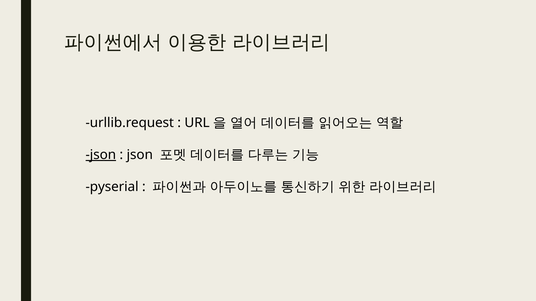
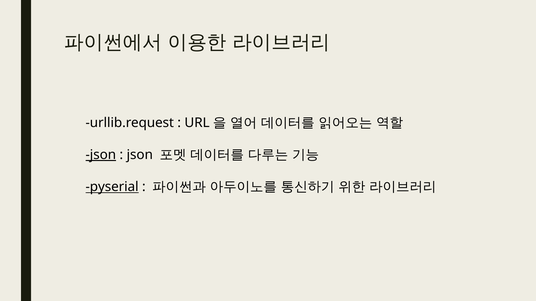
pyserial underline: none -> present
